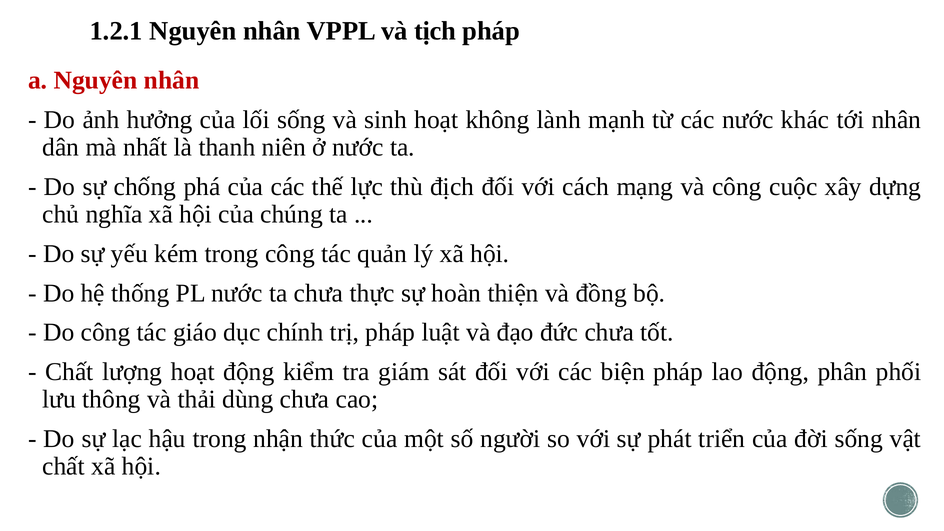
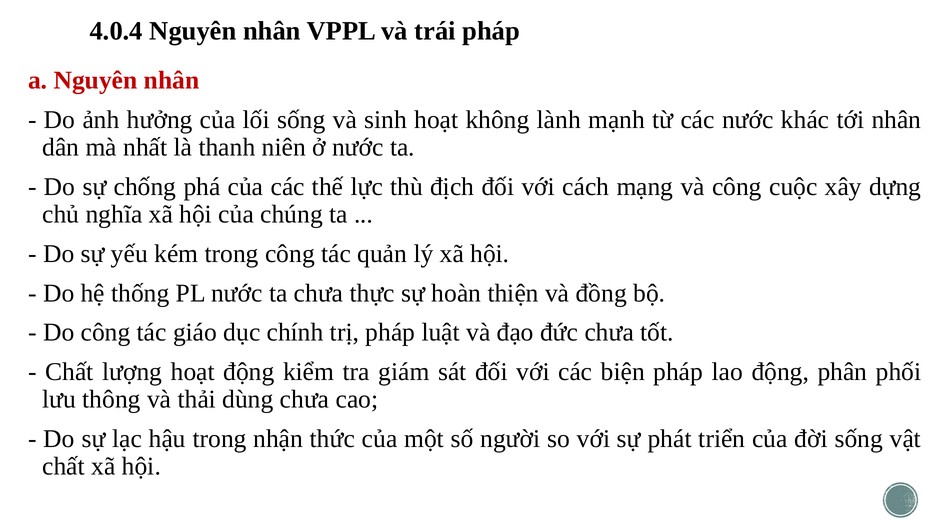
1.2.1: 1.2.1 -> 4.0.4
tịch: tịch -> trái
